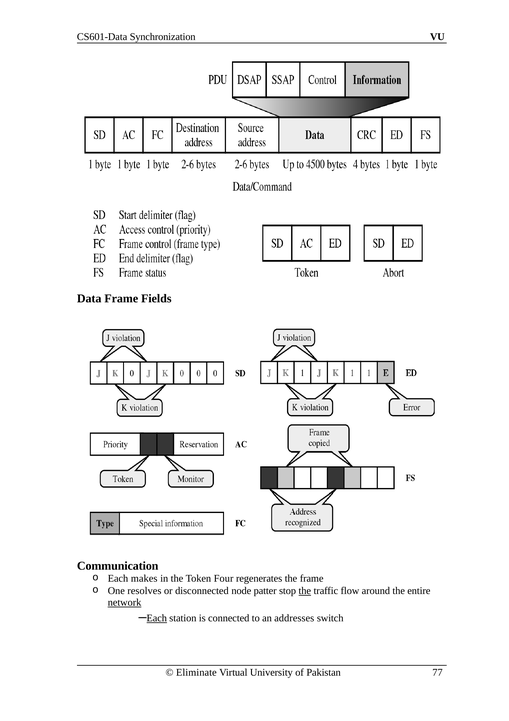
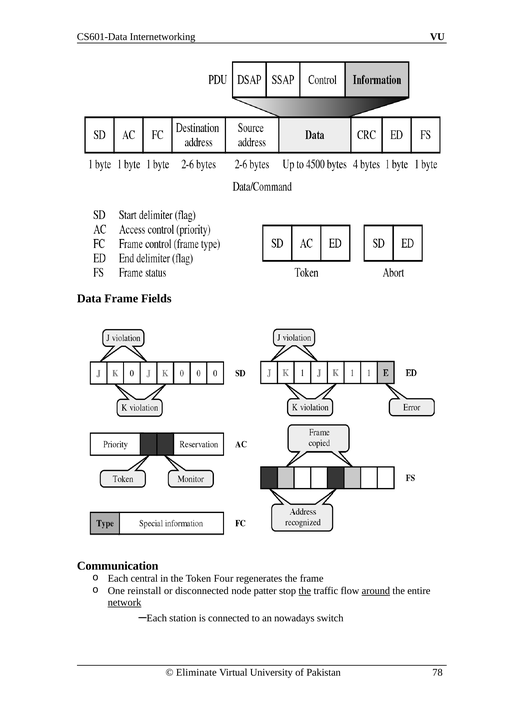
Synchronization: Synchronization -> Internetworking
makes: makes -> central
resolves: resolves -> reinstall
around underline: none -> present
Each at (157, 618) underline: present -> none
addresses: addresses -> nowadays
77: 77 -> 78
